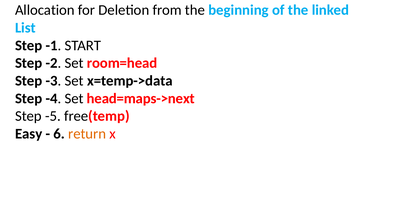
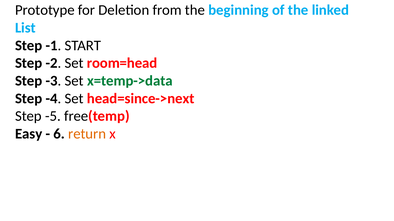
Allocation: Allocation -> Prototype
x=temp->data colour: black -> green
head=maps->next: head=maps->next -> head=since->next
